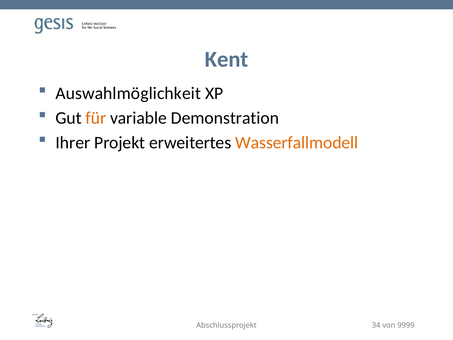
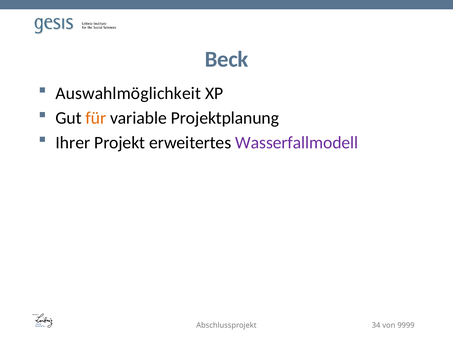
Kent: Kent -> Beck
Demonstration: Demonstration -> Projektplanung
Wasserfallmodell colour: orange -> purple
